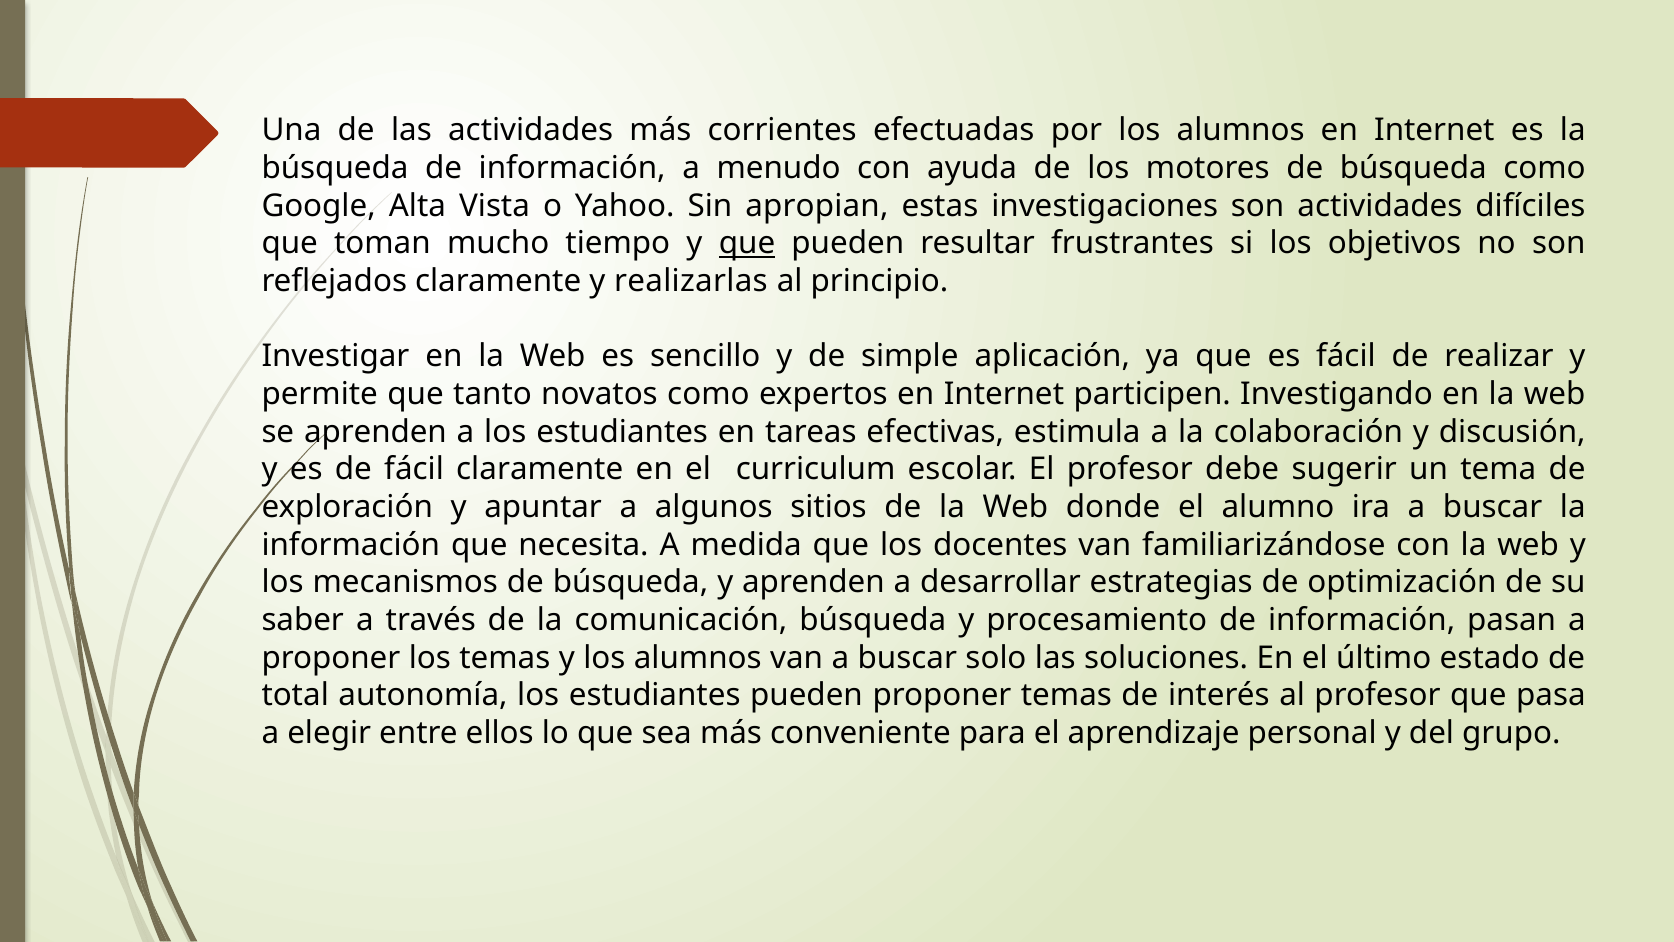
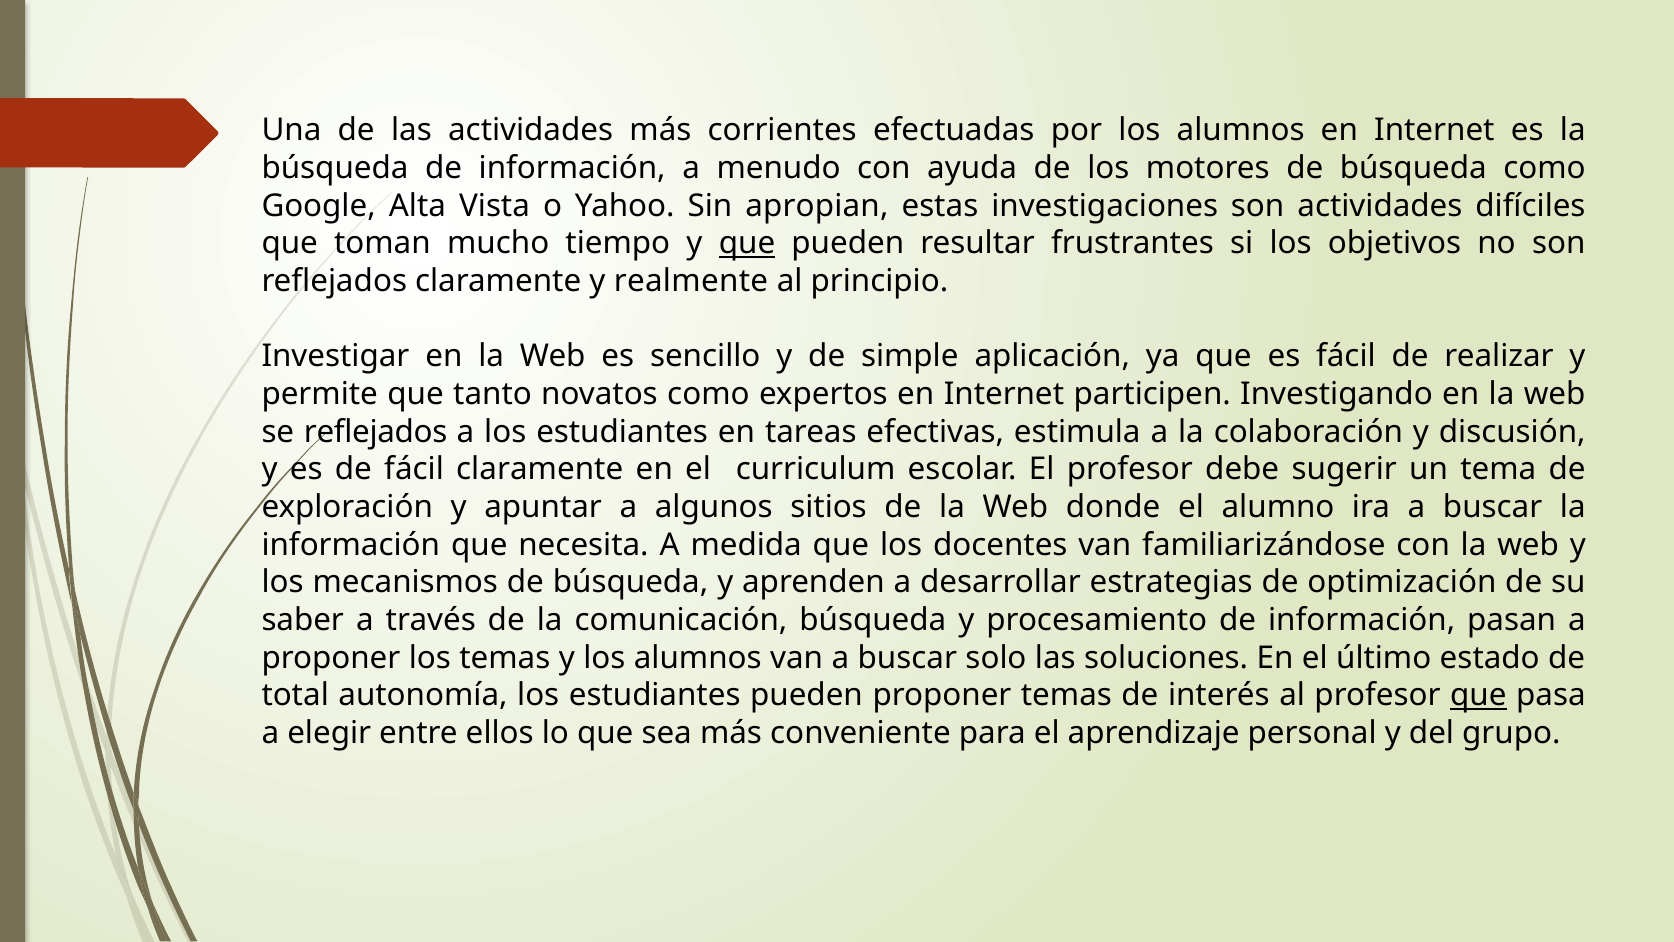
realizarlas: realizarlas -> realmente
se aprenden: aprenden -> reflejados
que at (1478, 695) underline: none -> present
